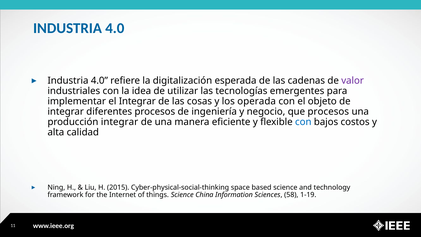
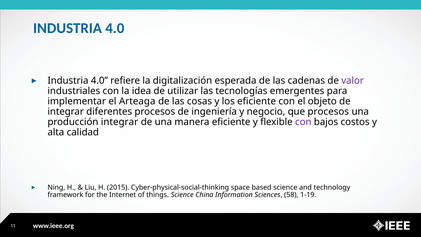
el Integrar: Integrar -> Arteaga
los operada: operada -> eficiente
con at (303, 122) colour: blue -> purple
